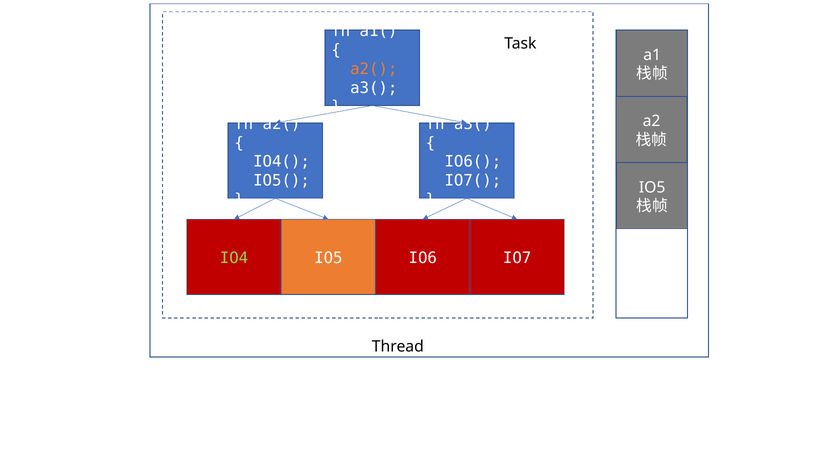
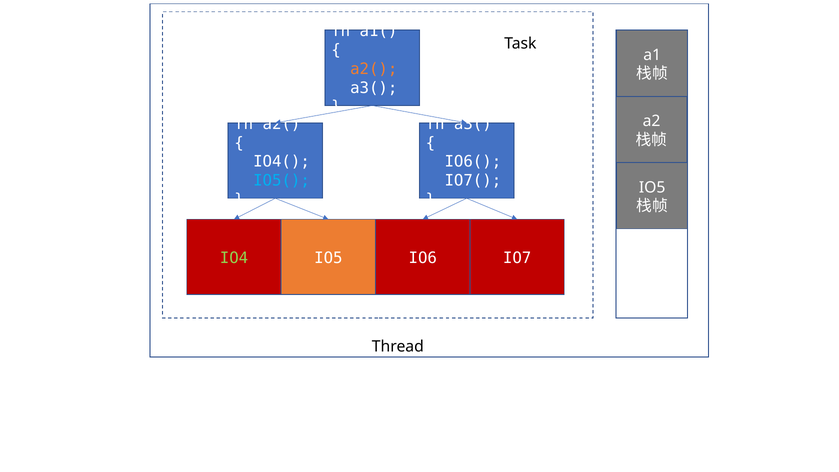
IO5( colour: white -> light blue
